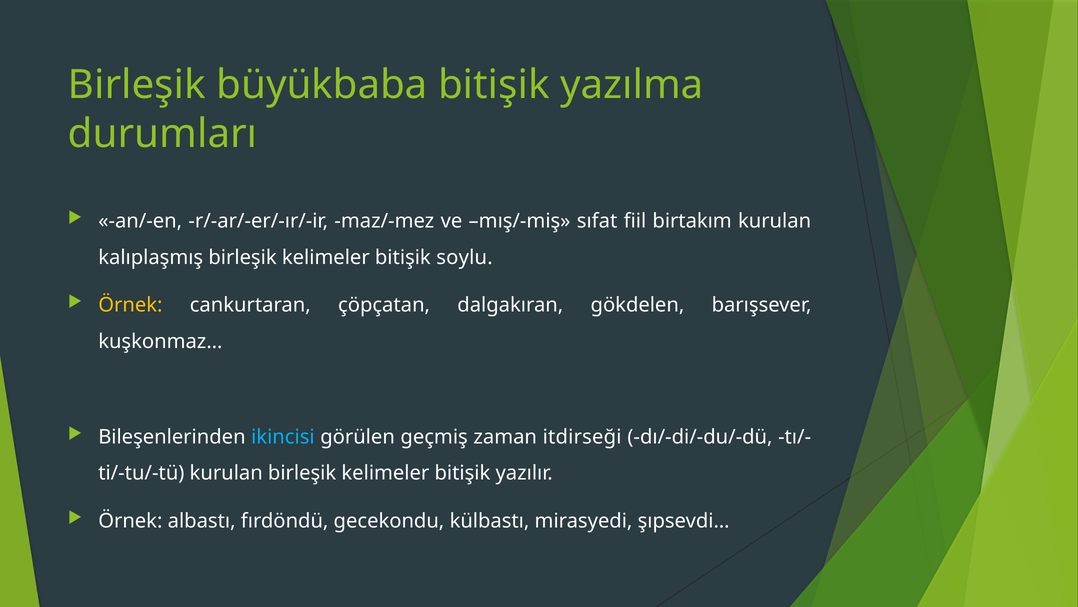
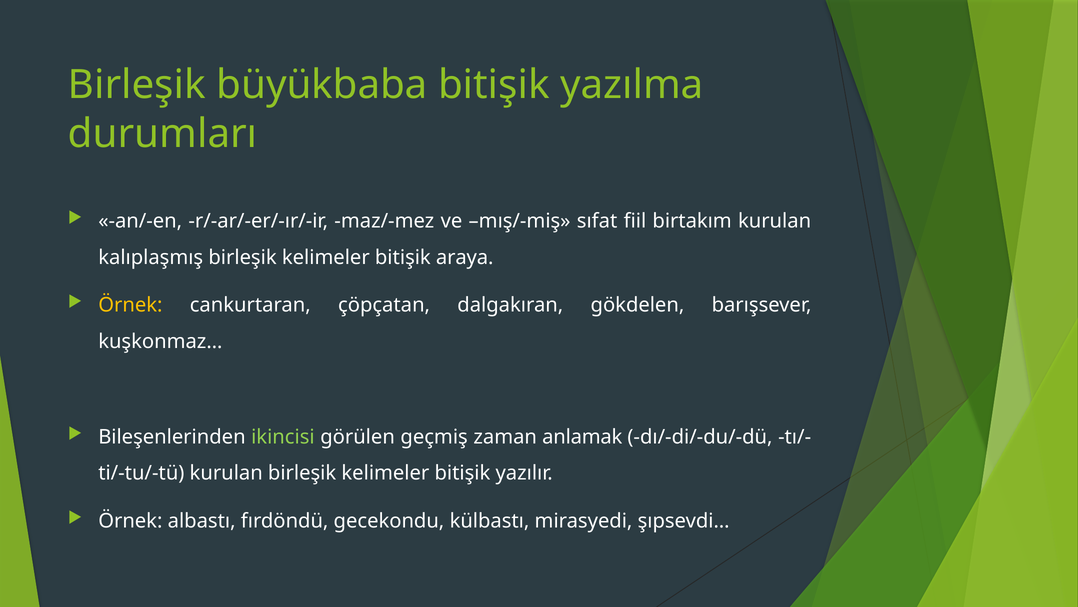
soylu: soylu -> araya
ikincisi colour: light blue -> light green
itdirseği: itdirseği -> anlamak
